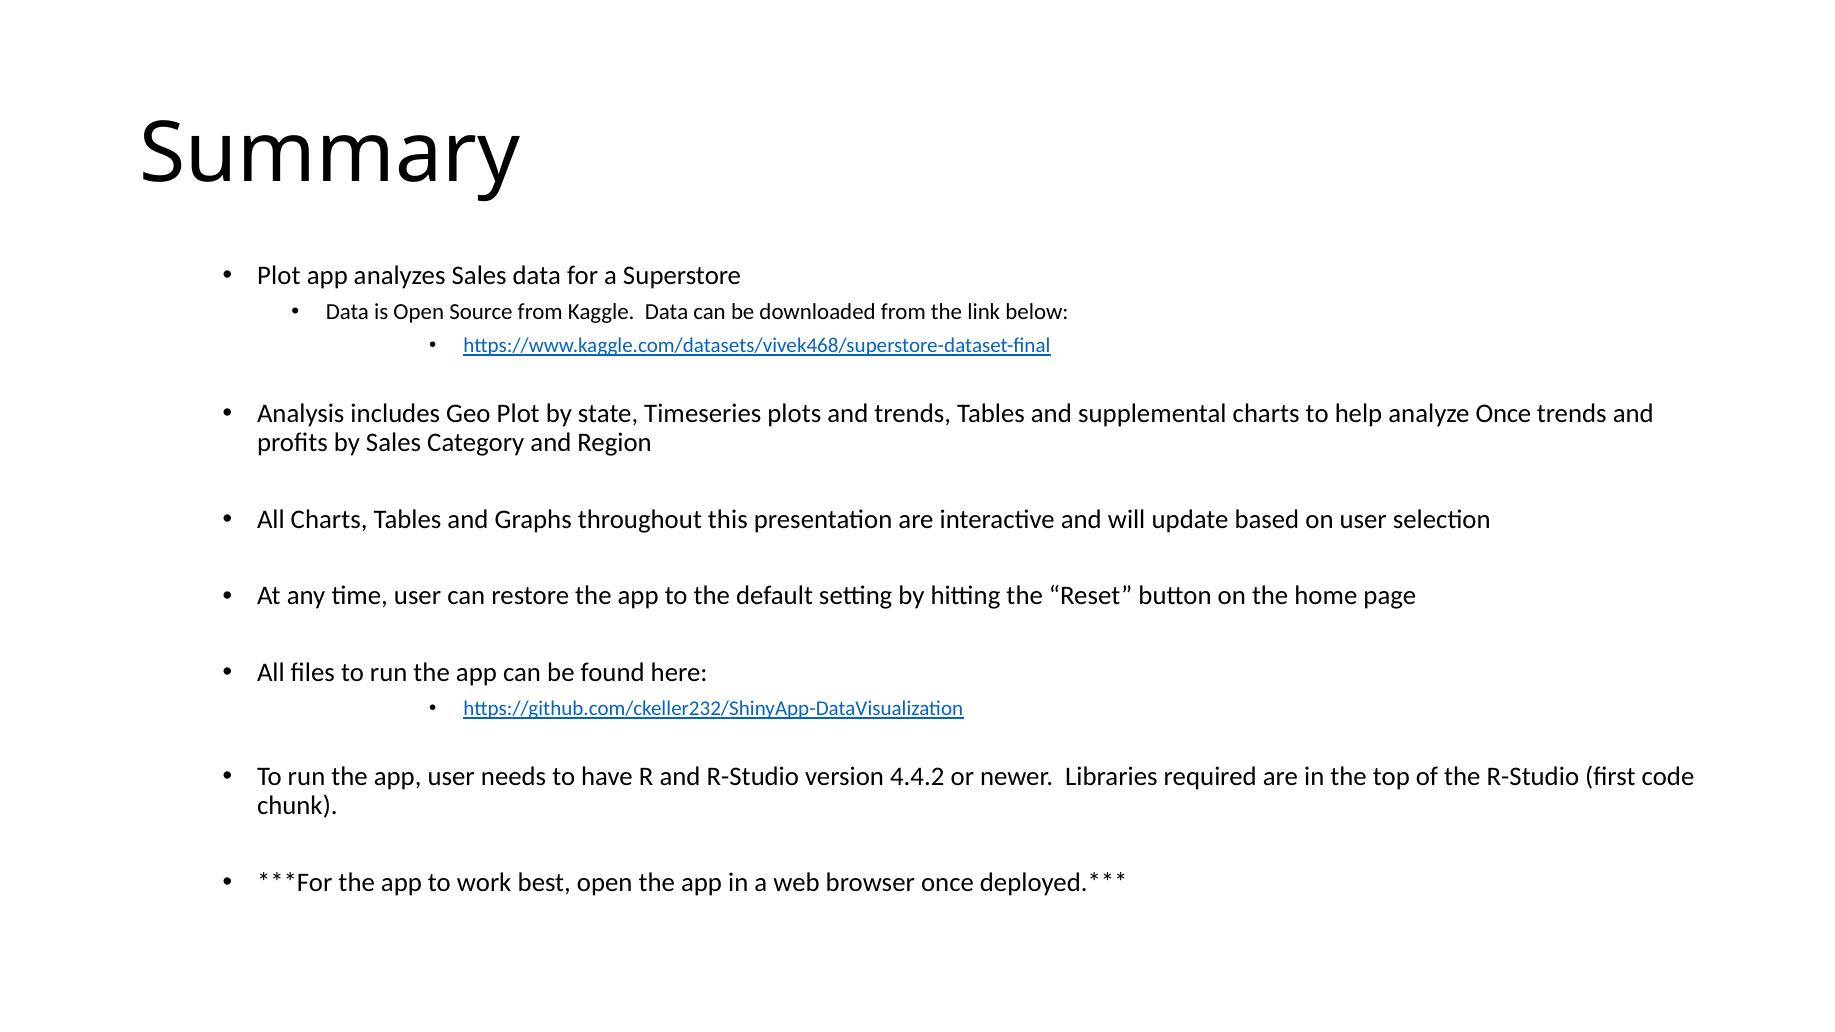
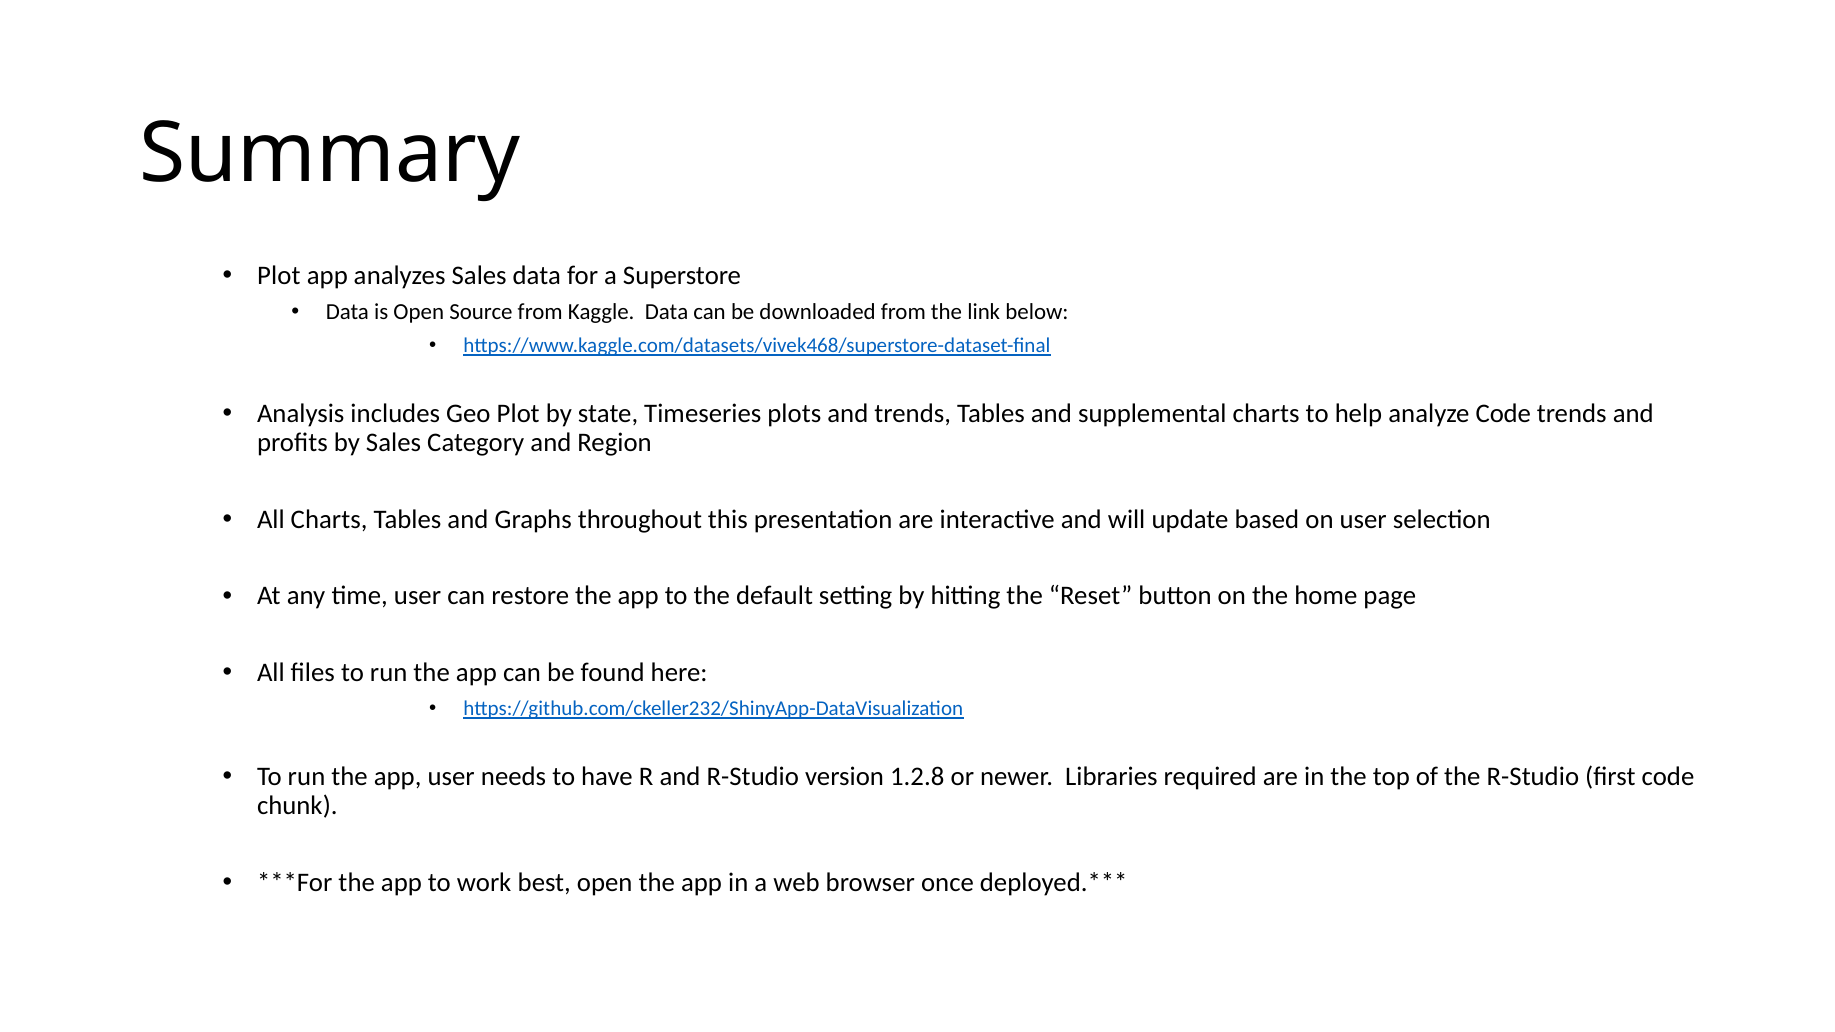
analyze Once: Once -> Code
4.4.2: 4.4.2 -> 1.2.8
